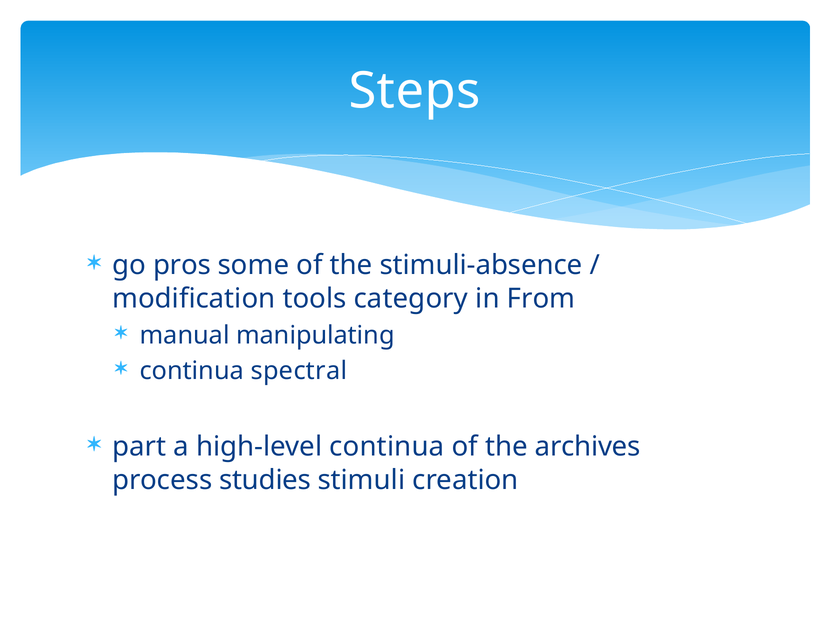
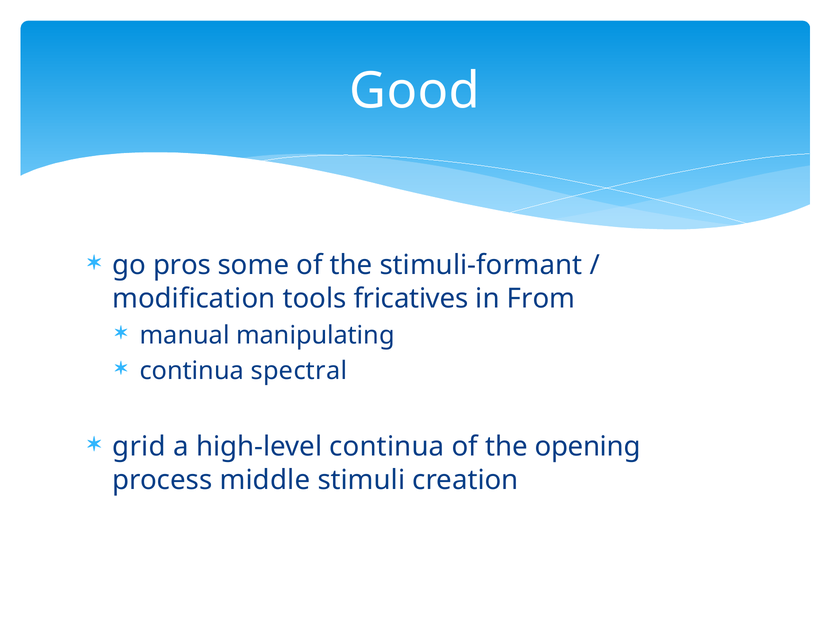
Steps: Steps -> Good
stimuli-absence: stimuli-absence -> stimuli-formant
category: category -> fricatives
part: part -> grid
archives: archives -> opening
studies: studies -> middle
